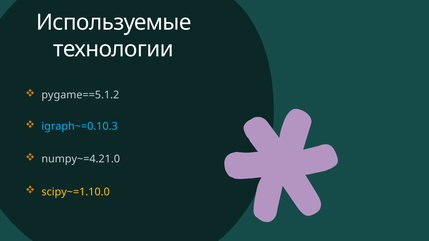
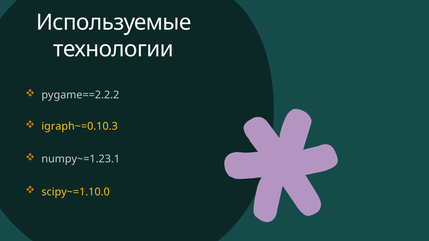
pygame==5.1.2: pygame==5.1.2 -> pygame==2.2.2
igraph~=0.10.3 colour: light blue -> yellow
numpy~=4.21.0: numpy~=4.21.0 -> numpy~=1.23.1
